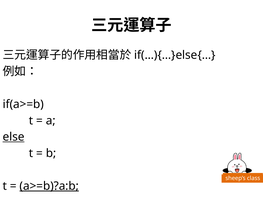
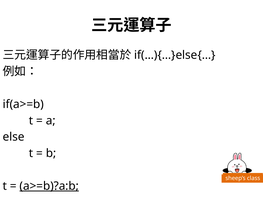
else underline: present -> none
